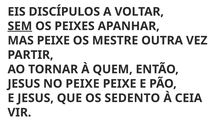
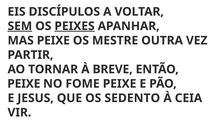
PEIXES underline: none -> present
QUEM: QUEM -> BREVE
JESUS at (24, 84): JESUS -> PEIXE
NO PEIXE: PEIXE -> FOME
